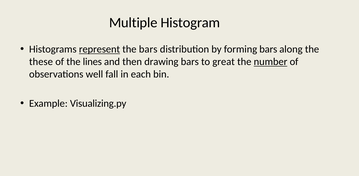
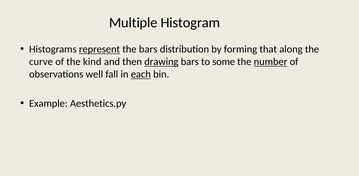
forming bars: bars -> that
these: these -> curve
lines: lines -> kind
drawing underline: none -> present
great: great -> some
each underline: none -> present
Visualizing.py: Visualizing.py -> Aesthetics.py
